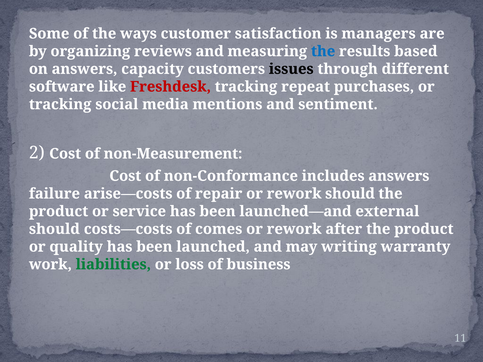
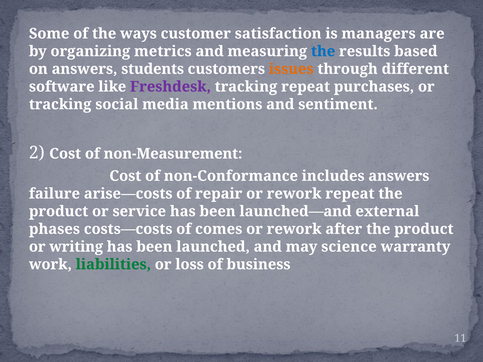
reviews: reviews -> metrics
capacity: capacity -> students
issues colour: black -> orange
Freshdesk colour: red -> purple
rework should: should -> repeat
should at (54, 229): should -> phases
quality: quality -> writing
writing: writing -> science
